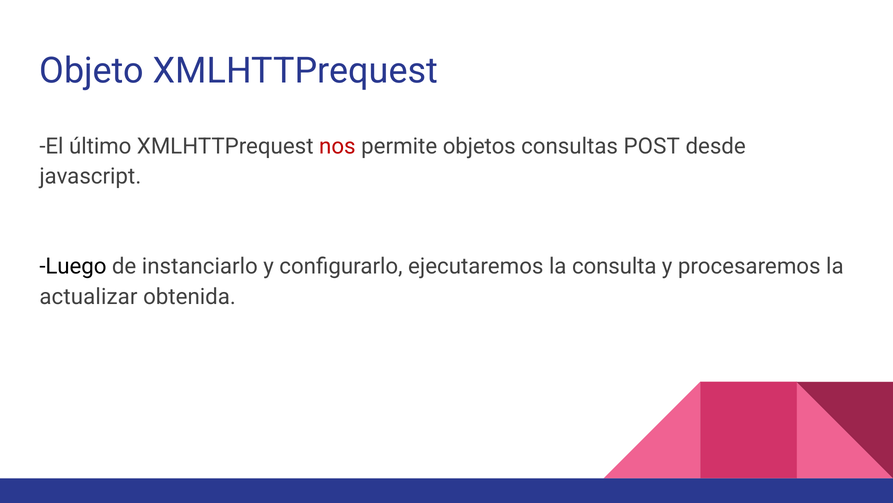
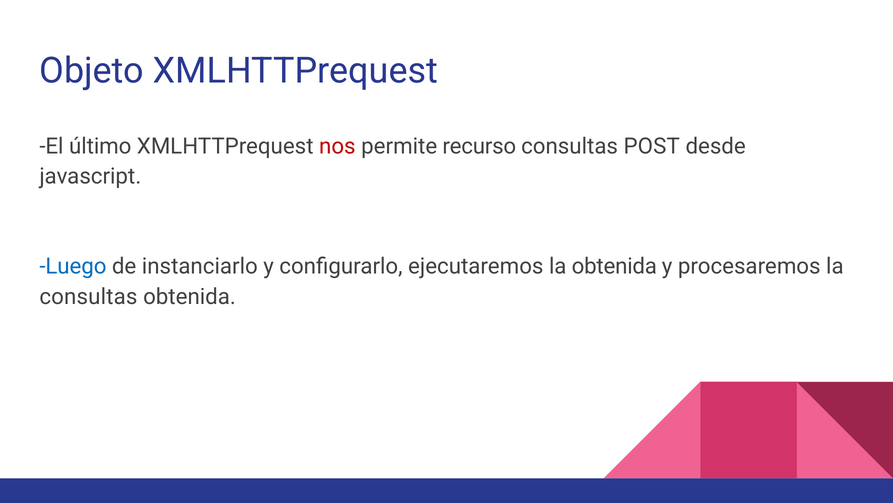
objetos: objetos -> recurso
Luego colour: black -> blue
la consulta: consulta -> obtenida
actualizar at (88, 296): actualizar -> consultas
